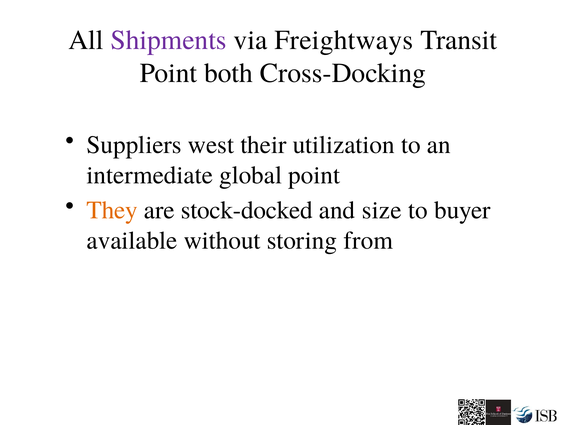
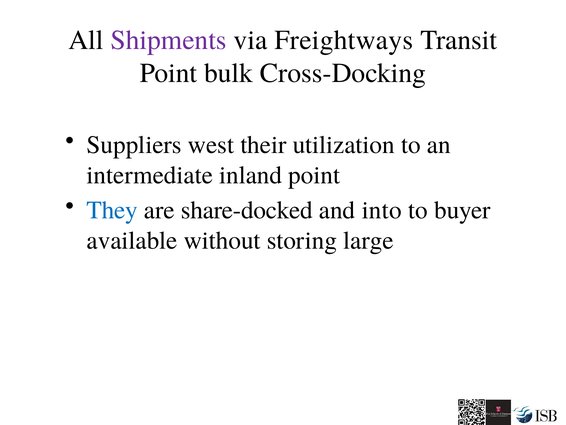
both: both -> bulk
global: global -> inland
They colour: orange -> blue
stock-docked: stock-docked -> share-docked
size: size -> into
from: from -> large
